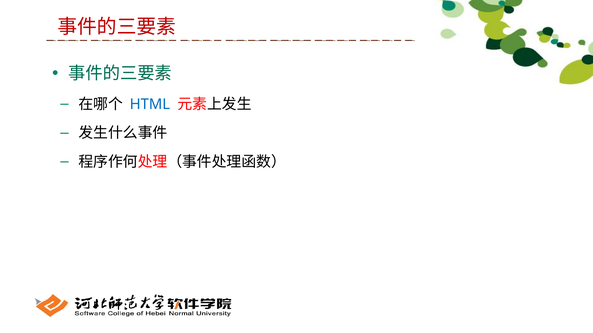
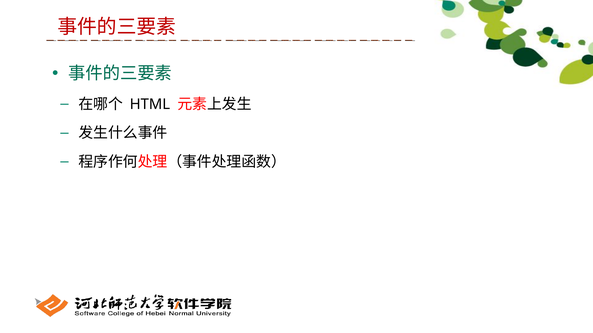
HTML colour: blue -> black
